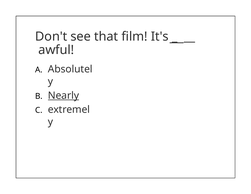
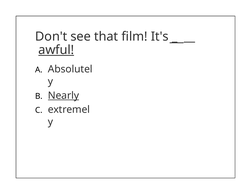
awful underline: none -> present
